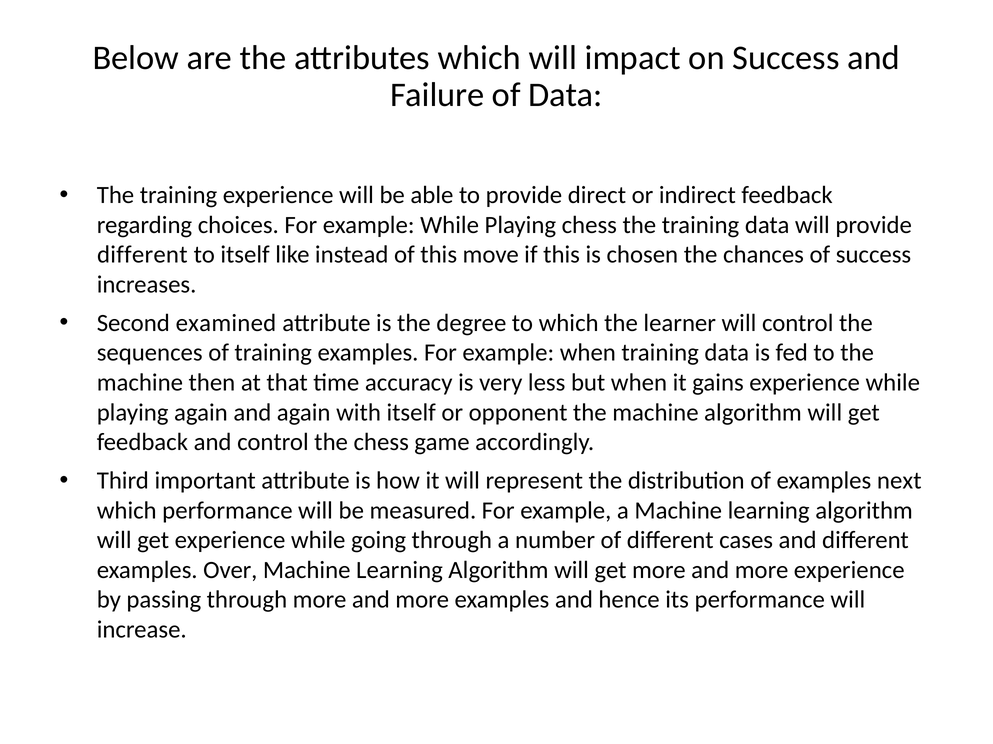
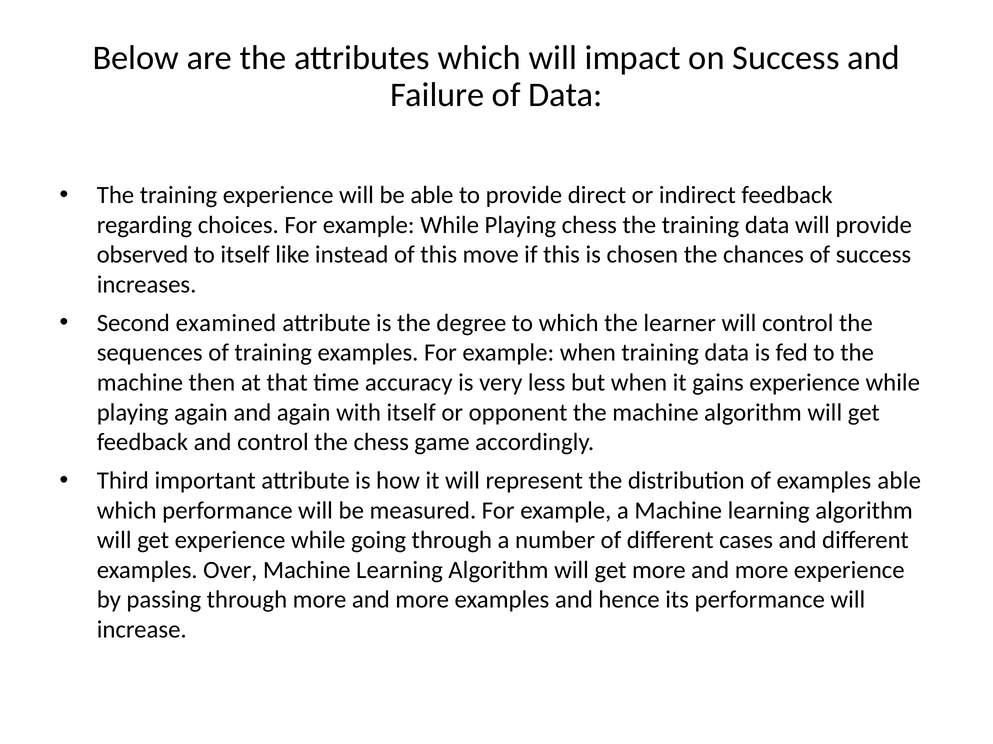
different at (142, 255): different -> observed
examples next: next -> able
